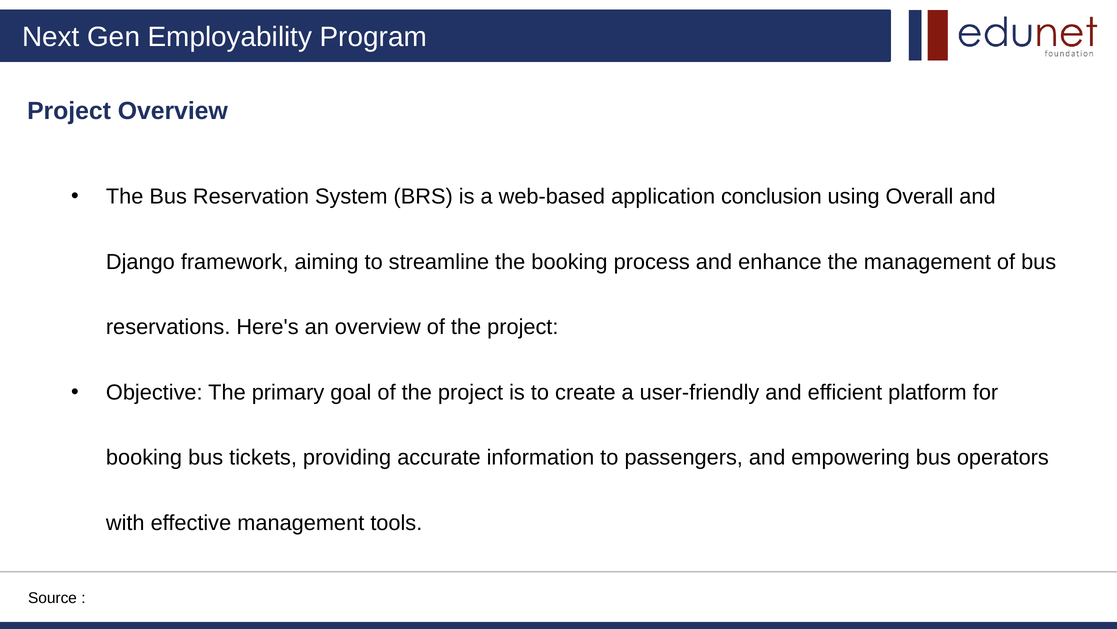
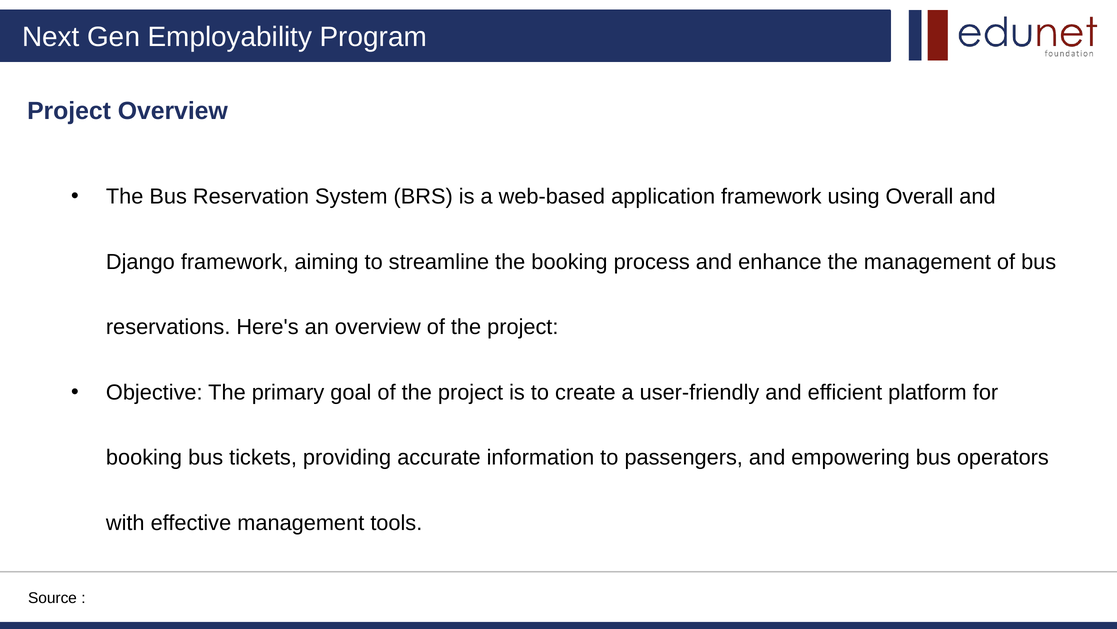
application conclusion: conclusion -> framework
